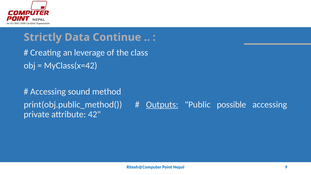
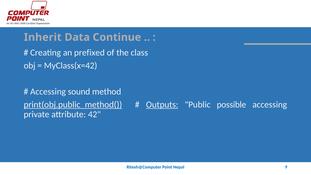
Strictly: Strictly -> Inherit
leverage: leverage -> prefixed
print(obj.public_method( underline: none -> present
